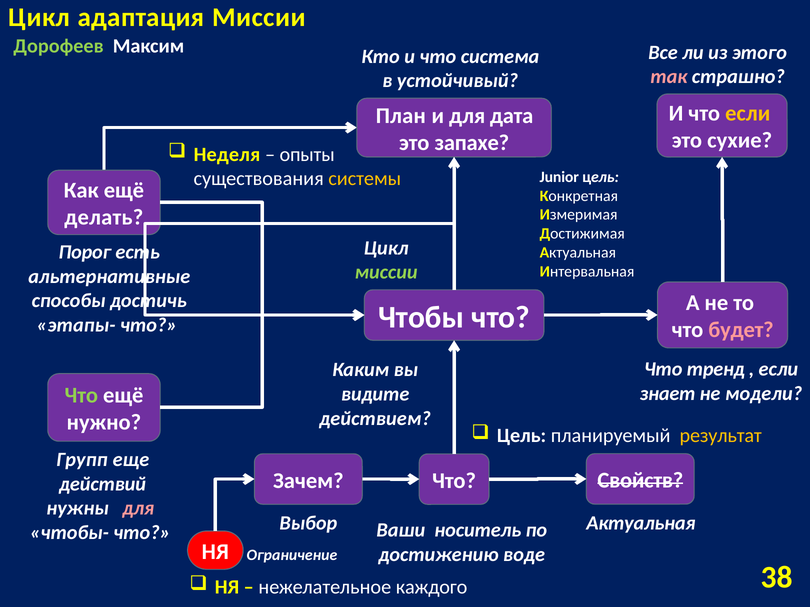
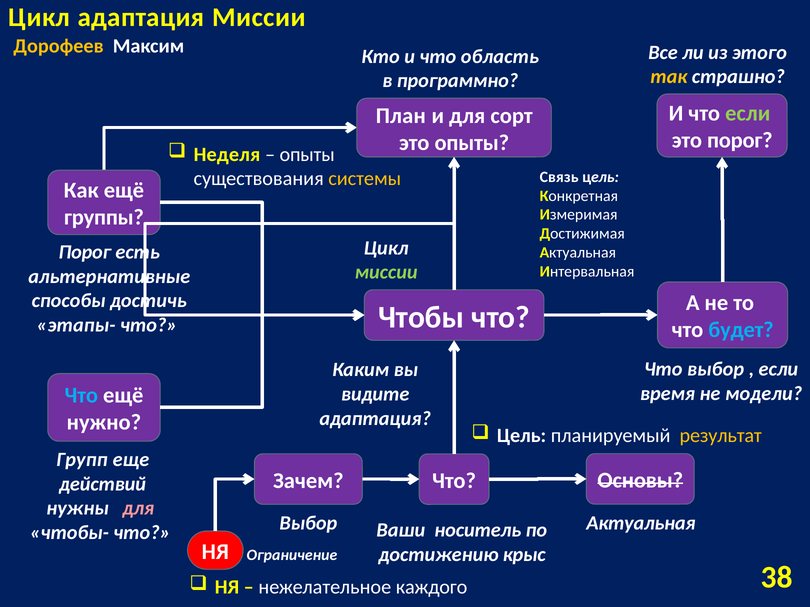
Дорофеев colour: light green -> yellow
система: система -> область
так colour: pink -> yellow
устойчивый: устойчивый -> программно
если at (748, 114) colour: yellow -> light green
дата: дата -> сорт
это сухие: сухие -> порог
это запахе: запахе -> опыты
Junior: Junior -> Связь
делать: делать -> группы
будет colour: pink -> light blue
Что тренд: тренд -> выбор
знает: знает -> время
Что at (81, 396) colour: light green -> light blue
действием at (375, 419): действием -> адаптация
Свойств: Свойств -> Основы
воде: воде -> крыс
